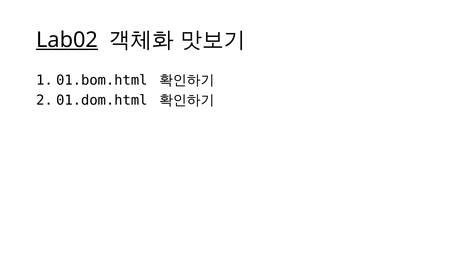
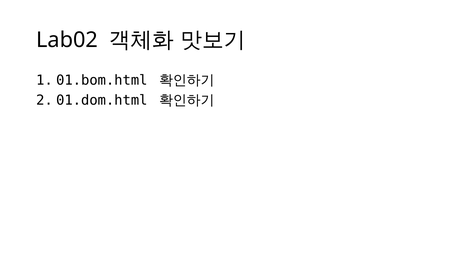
Lab02 underline: present -> none
